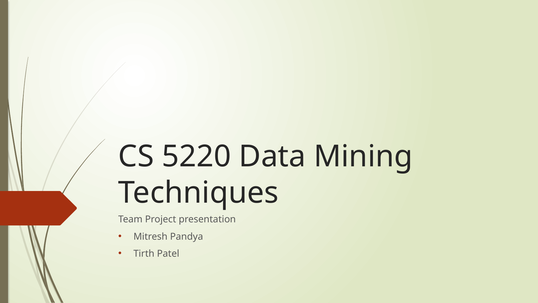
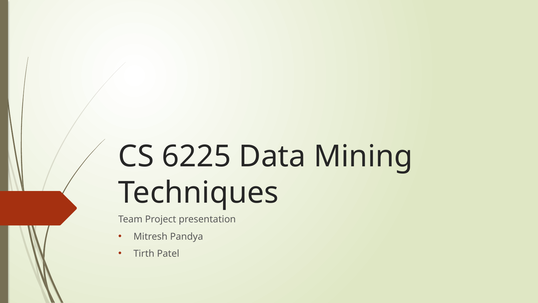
5220: 5220 -> 6225
